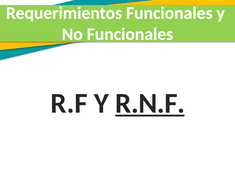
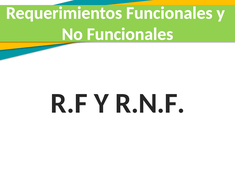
R.N.F underline: present -> none
